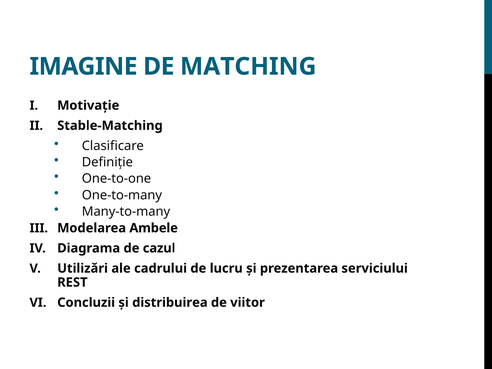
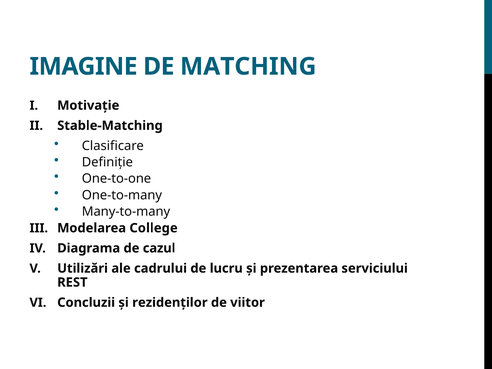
Ambele: Ambele -> College
distribuirea: distribuirea -> rezidenților
